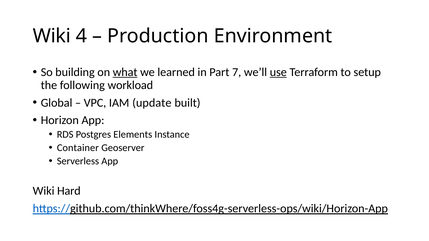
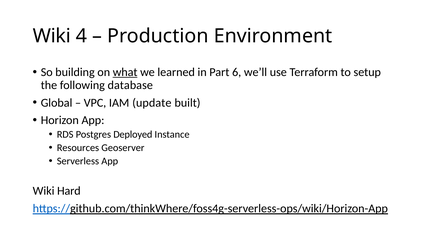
7: 7 -> 6
use underline: present -> none
workload: workload -> database
Elements: Elements -> Deployed
Container: Container -> Resources
